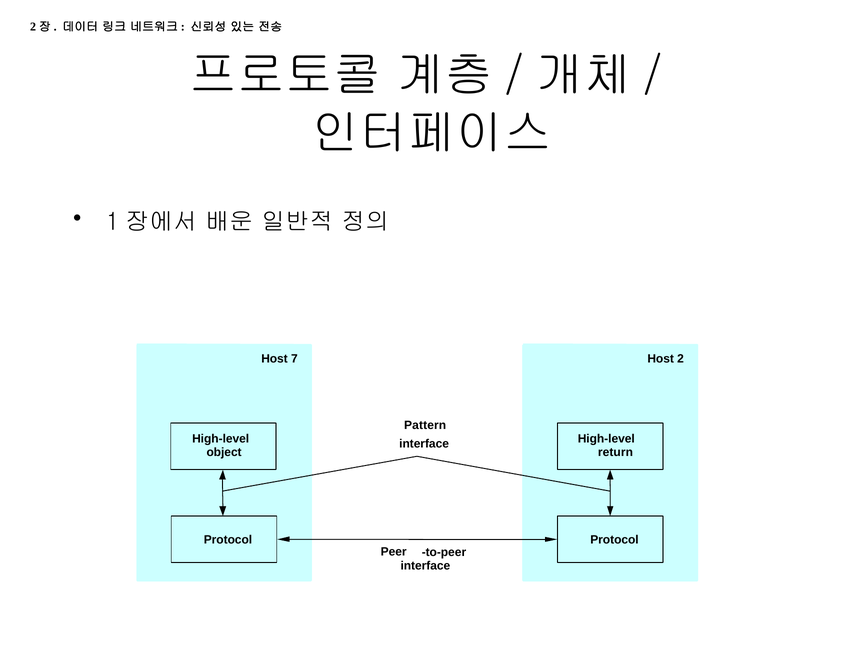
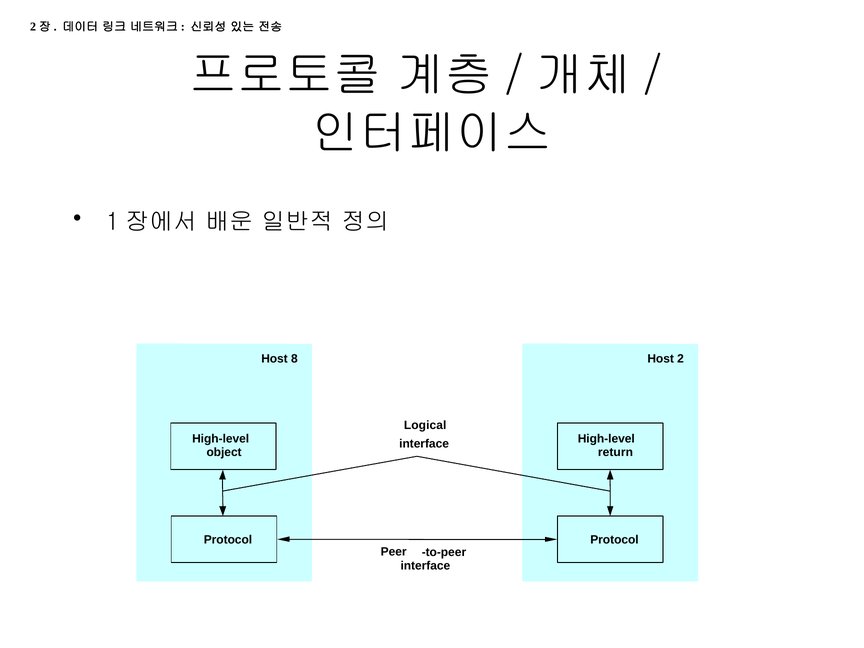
7: 7 -> 8
Pattern: Pattern -> Logical
